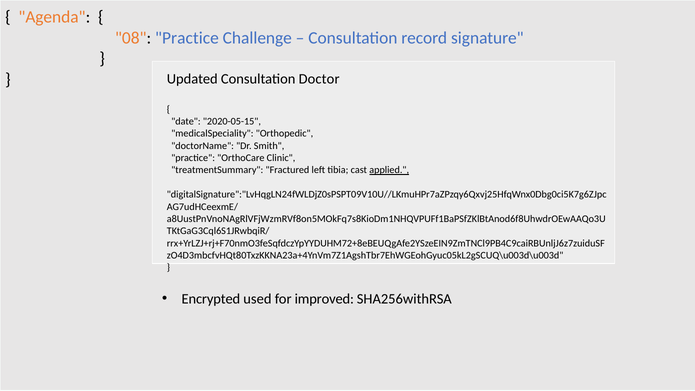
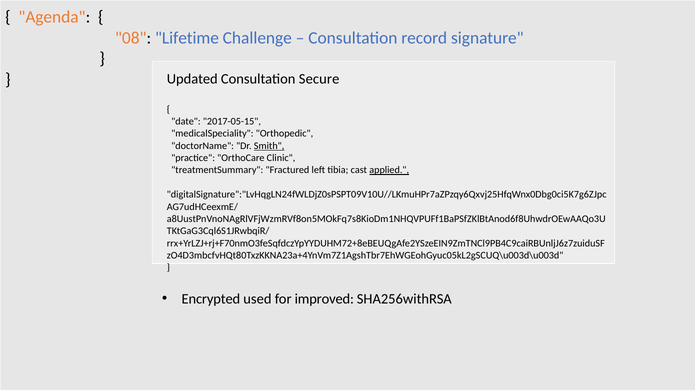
08 Practice: Practice -> Lifetime
Doctor: Doctor -> Secure
2020-05-15: 2020-05-15 -> 2017-05-15
Smith underline: none -> present
